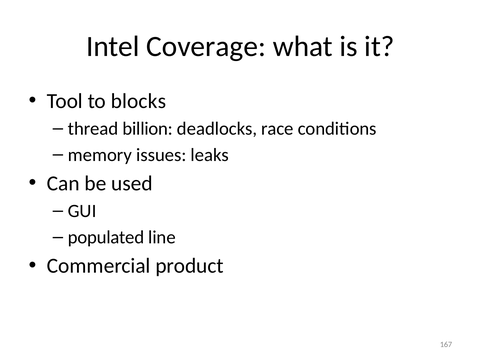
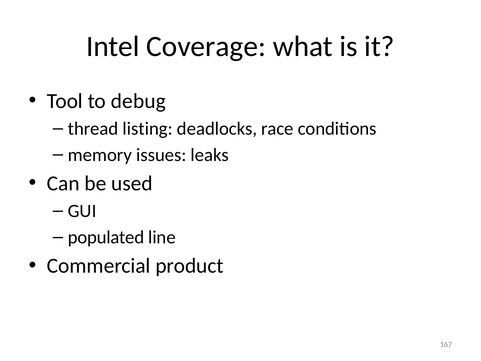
blocks: blocks -> debug
billion: billion -> listing
